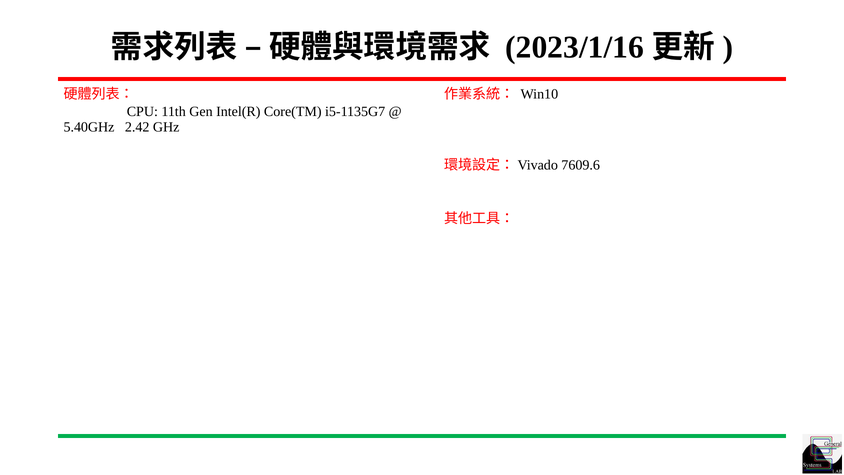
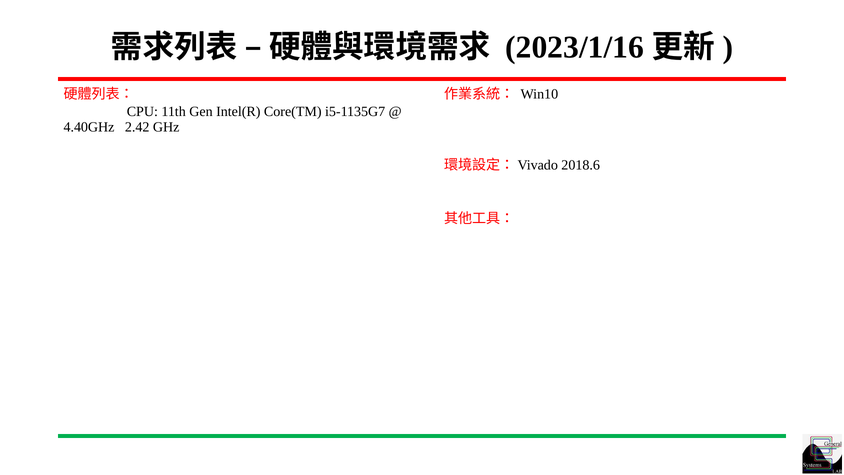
5.40GHz: 5.40GHz -> 4.40GHz
7609.6: 7609.6 -> 2018.6
